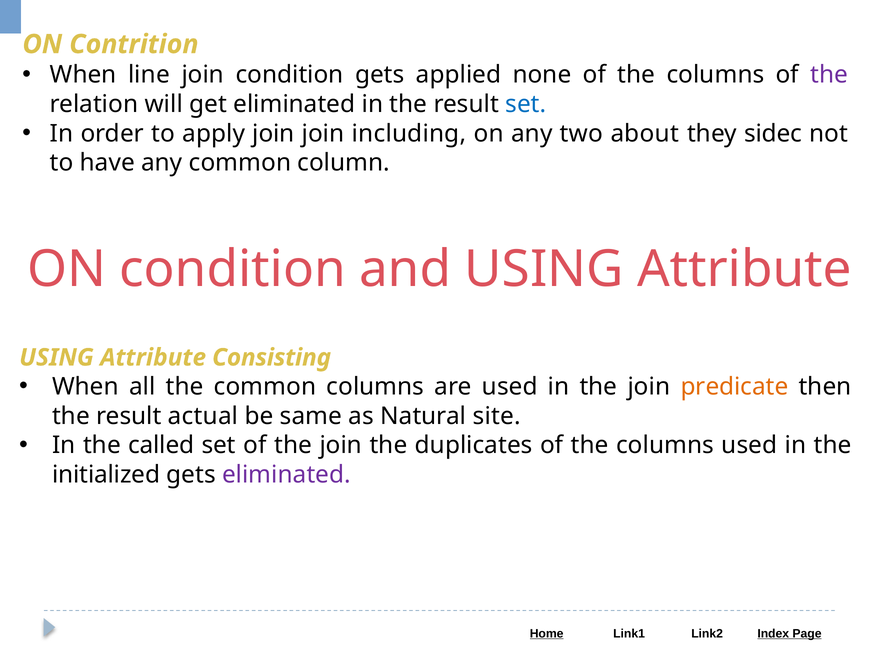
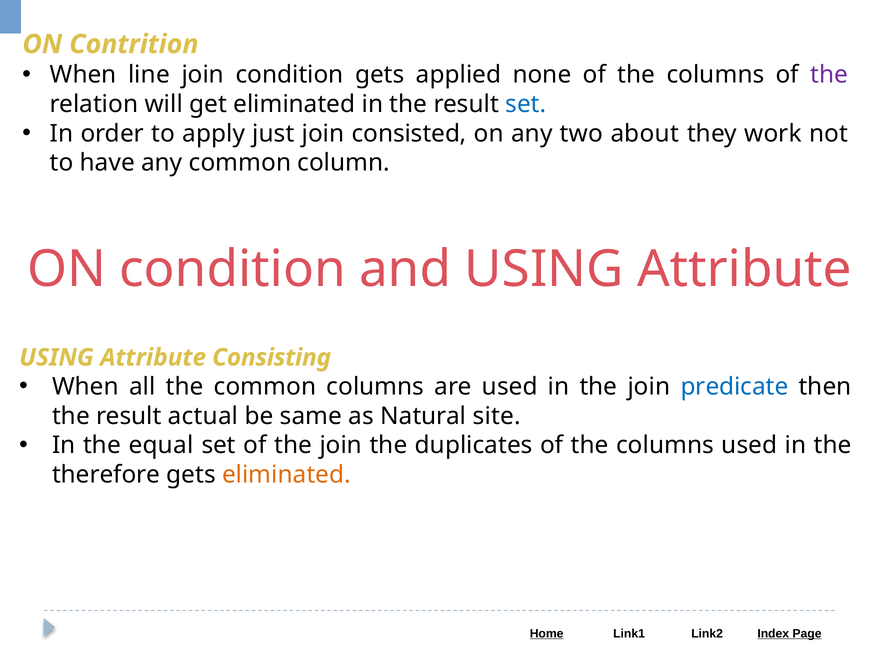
apply join: join -> just
including: including -> consisted
sidec: sidec -> work
predicate colour: orange -> blue
called: called -> equal
initialized: initialized -> therefore
eliminated at (286, 475) colour: purple -> orange
